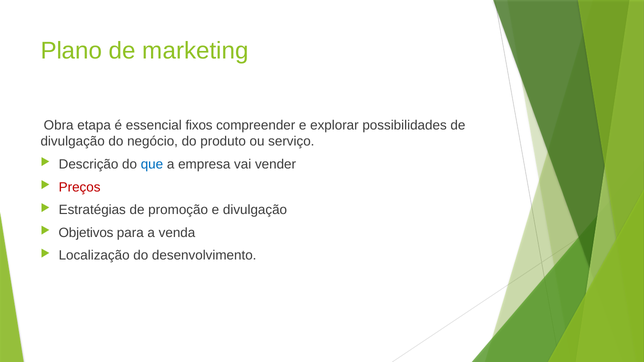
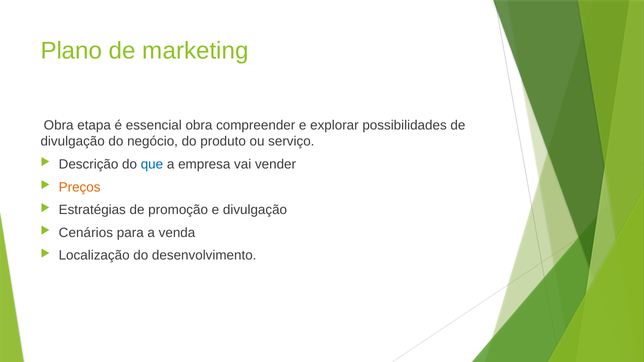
essencial fixos: fixos -> obra
Preços colour: red -> orange
Objetivos: Objetivos -> Cenários
